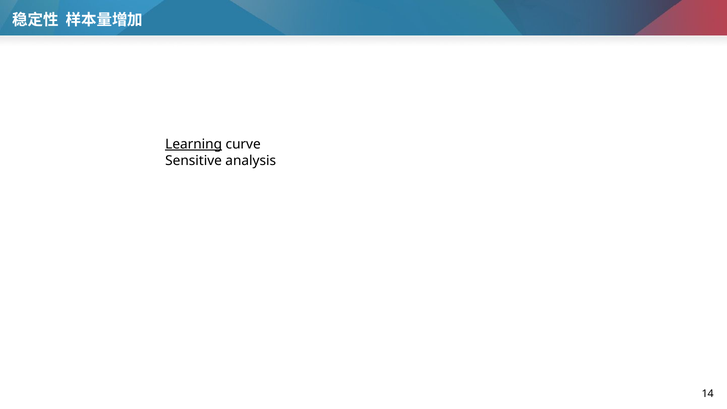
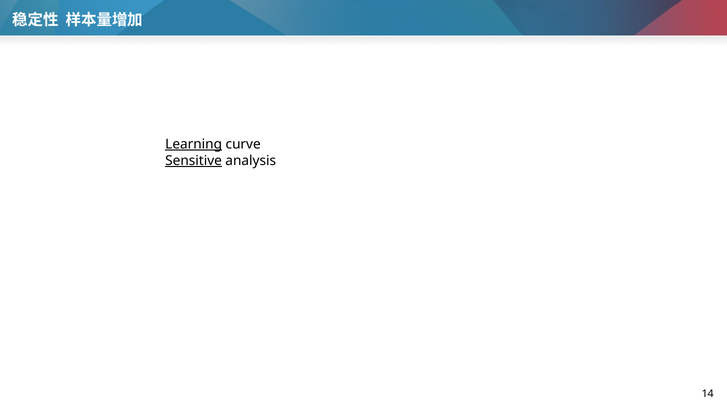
Sensitive underline: none -> present
